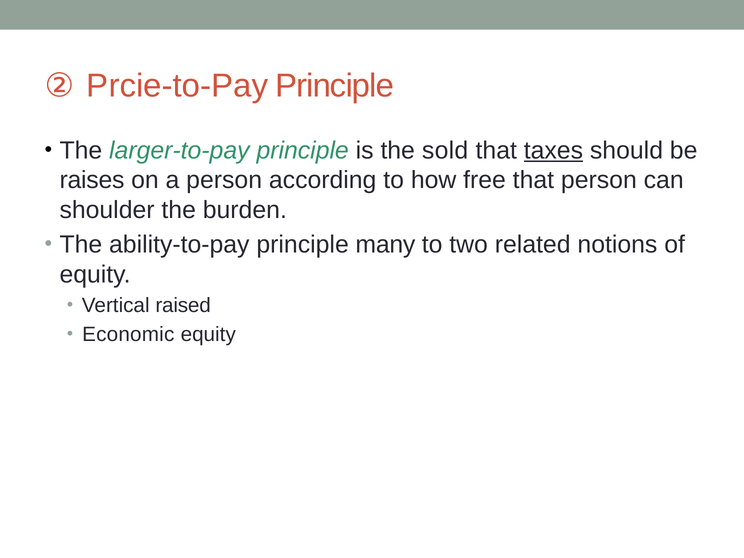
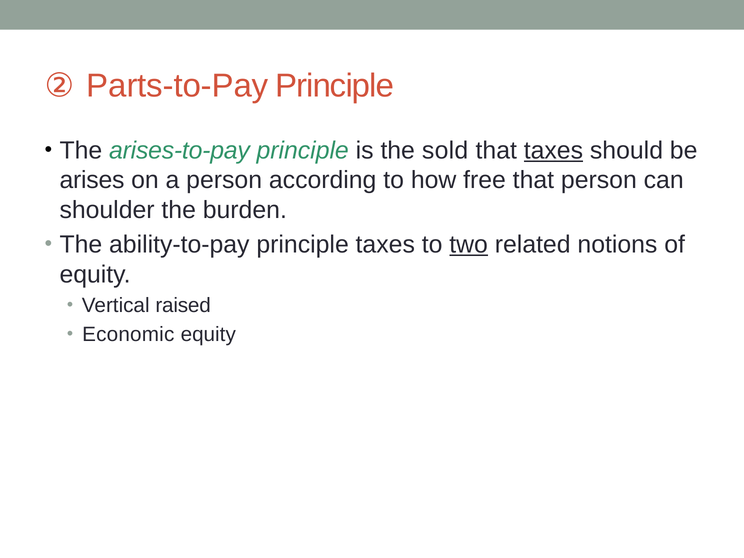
Prcie-to-Pay: Prcie-to-Pay -> Parts-to-Pay
larger-to-pay: larger-to-pay -> arises-to-pay
raises: raises -> arises
principle many: many -> taxes
two underline: none -> present
